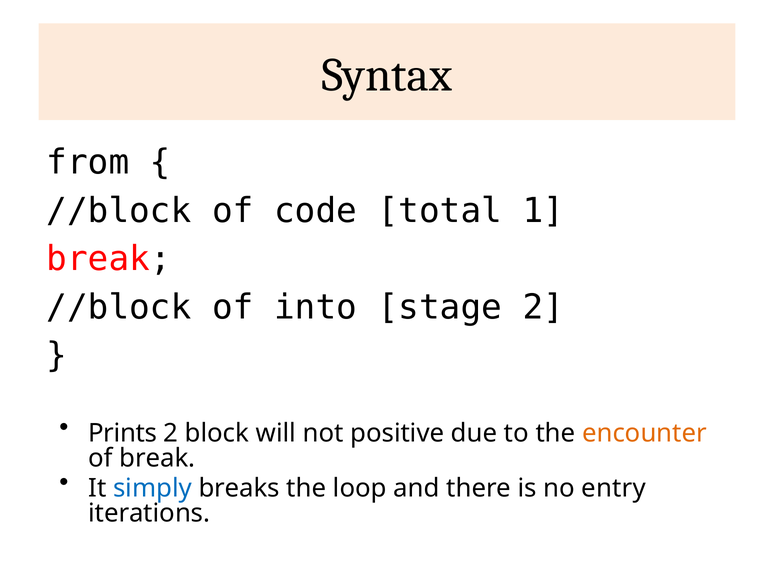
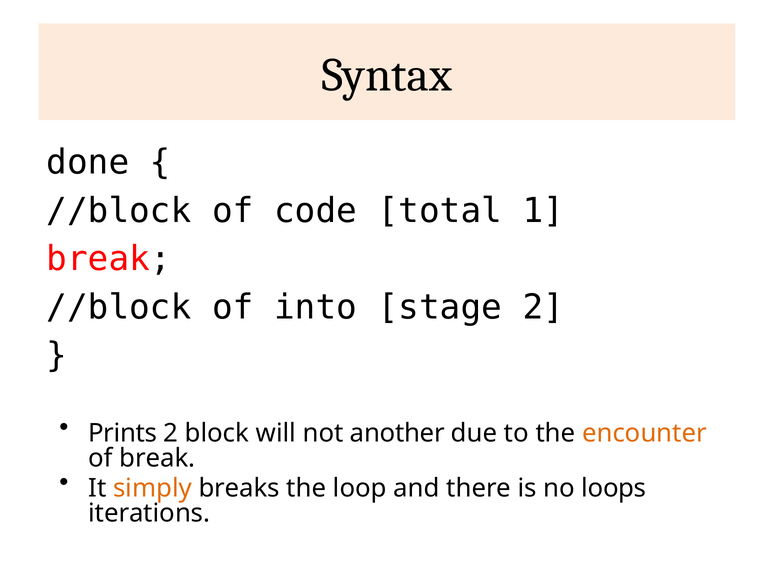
from: from -> done
positive: positive -> another
simply colour: blue -> orange
entry: entry -> loops
